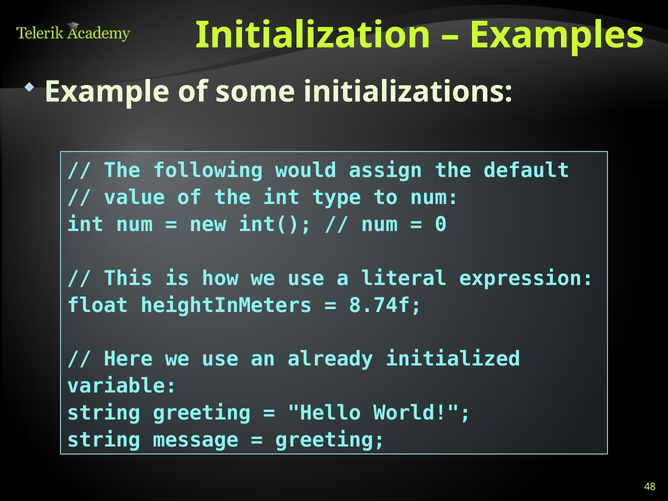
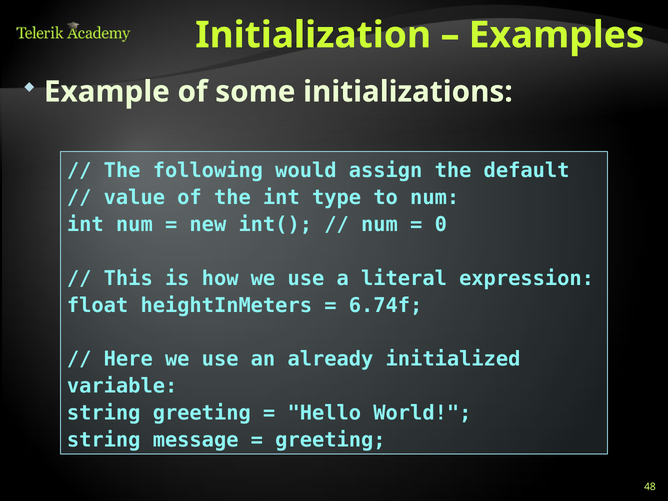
8.74f: 8.74f -> 6.74f
